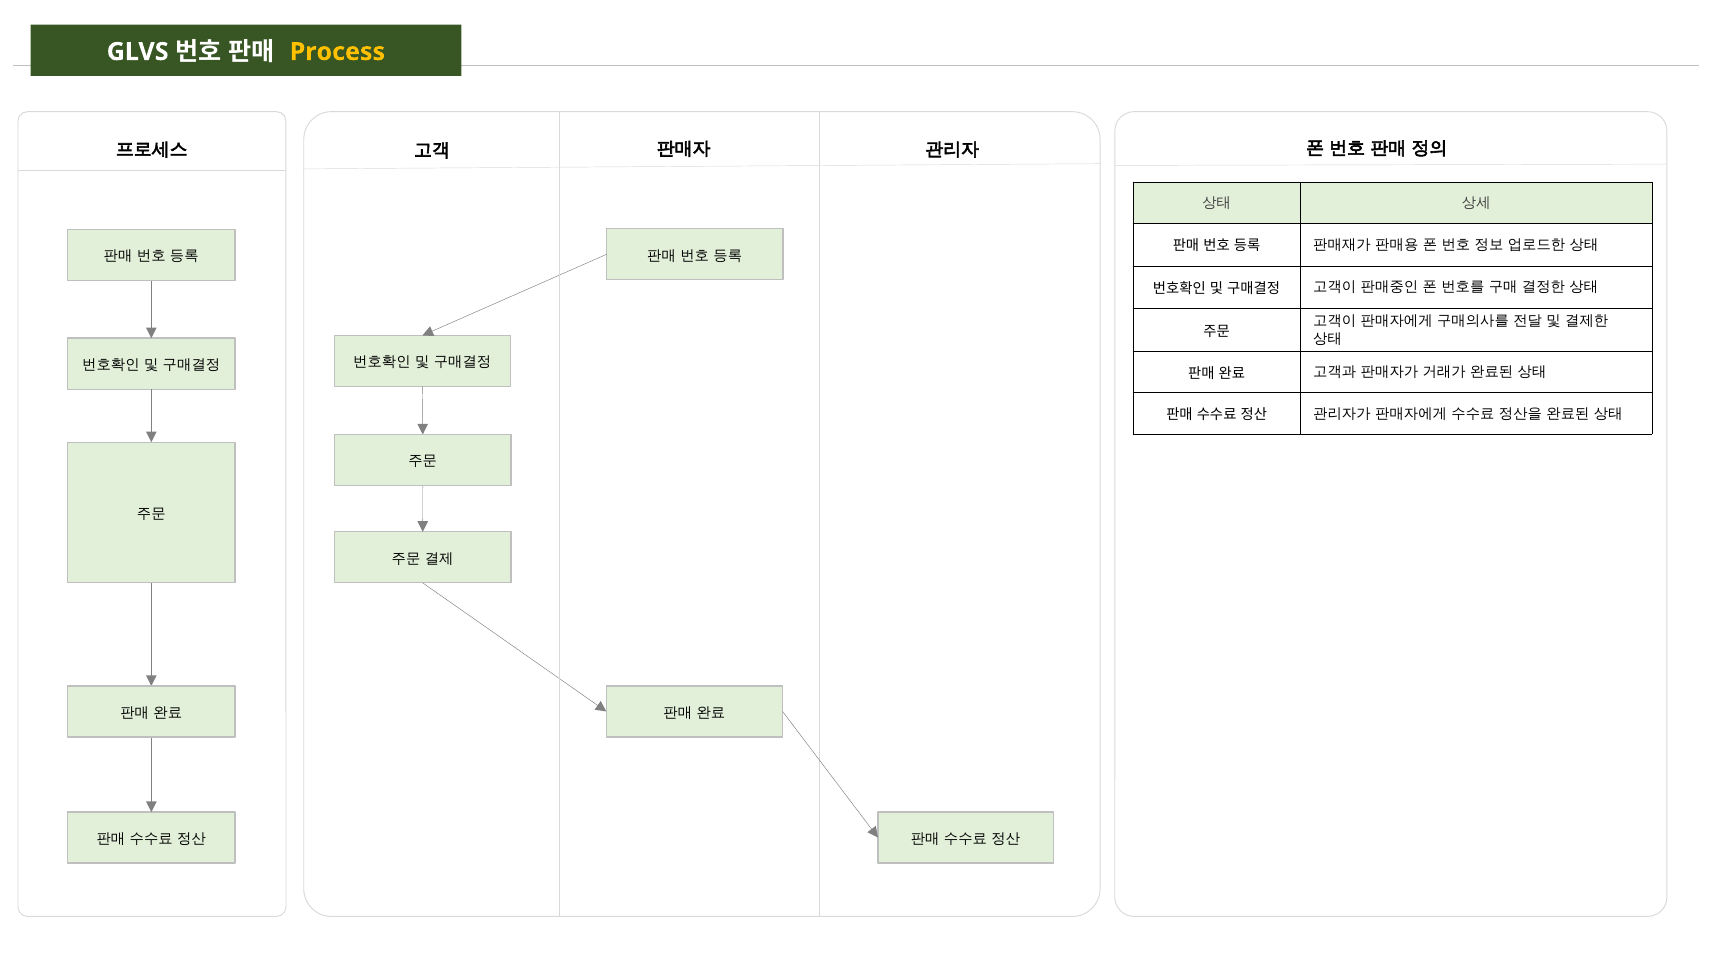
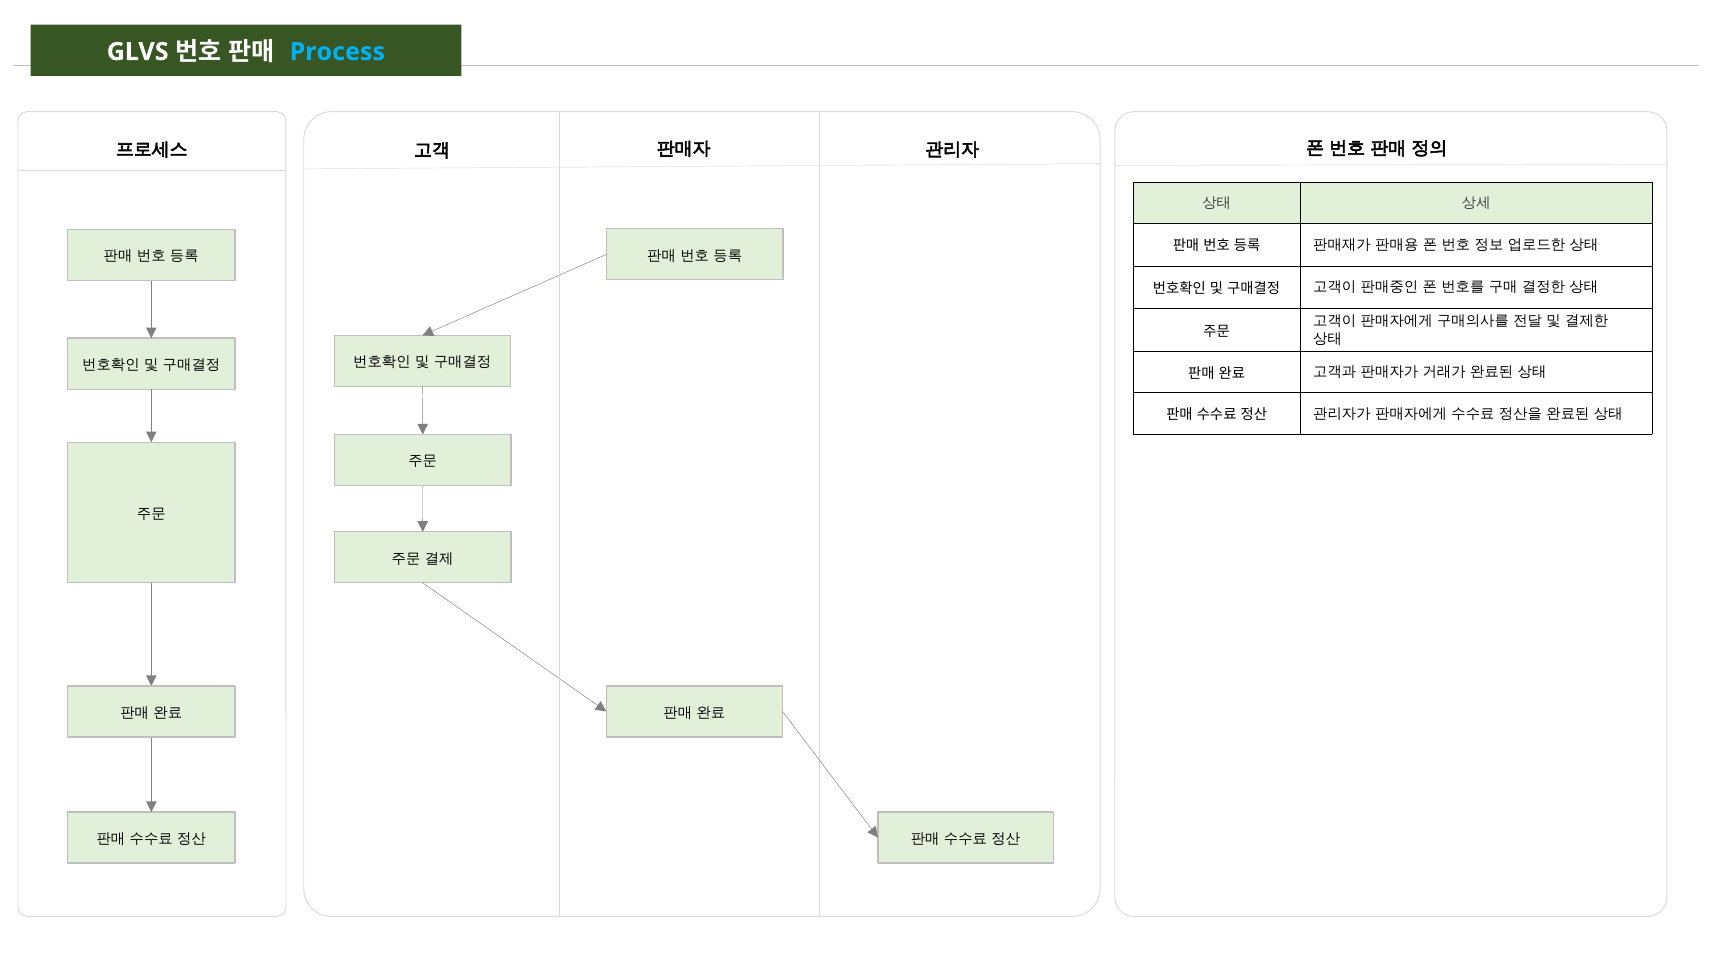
Process colour: yellow -> light blue
